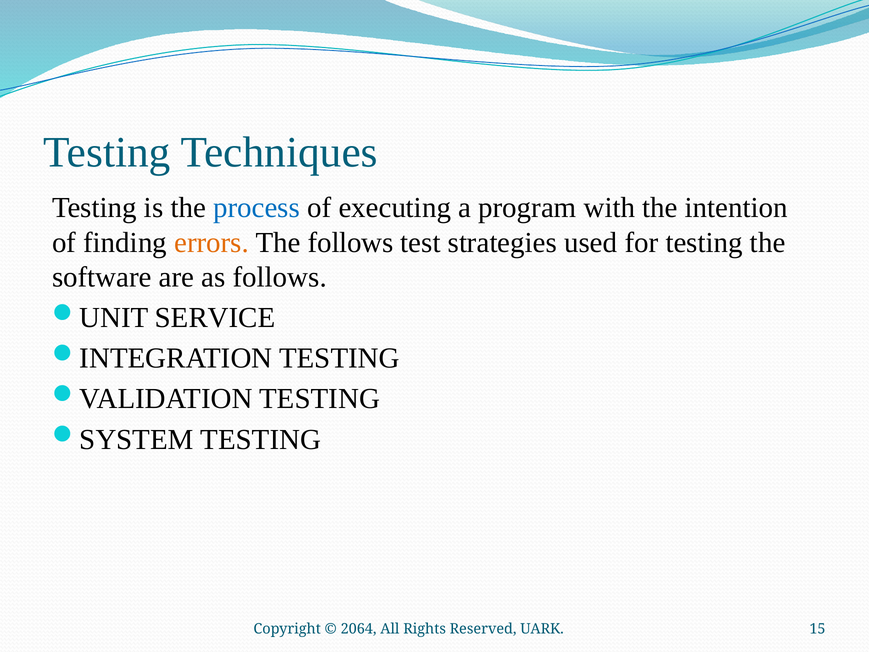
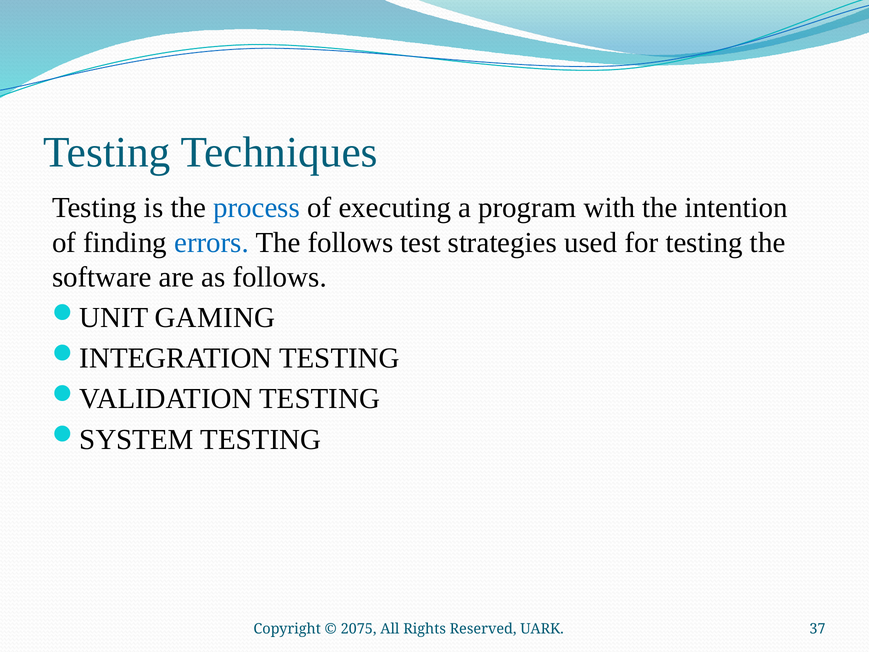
errors colour: orange -> blue
SERVICE: SERVICE -> GAMING
2064: 2064 -> 2075
15: 15 -> 37
